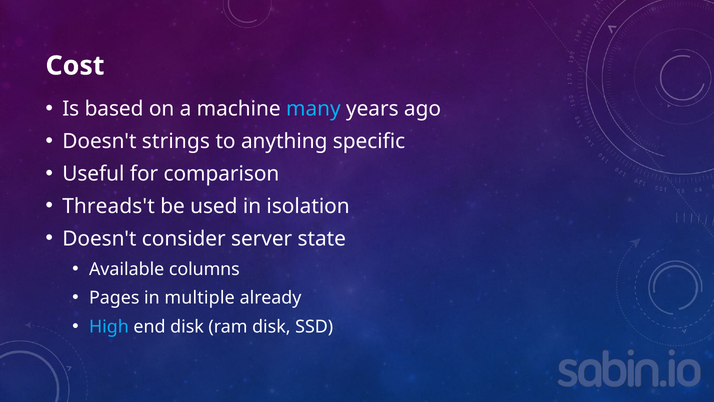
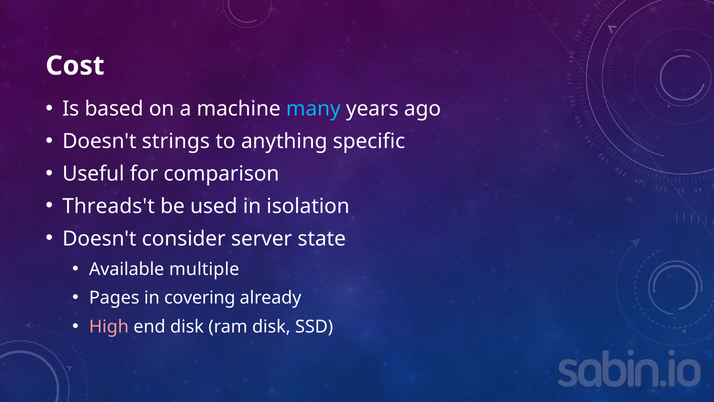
columns: columns -> multiple
multiple: multiple -> covering
High colour: light blue -> pink
